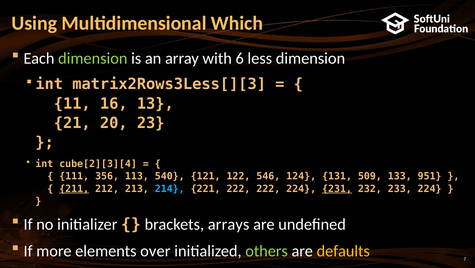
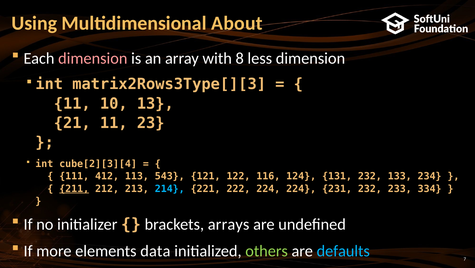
Which: Which -> About
dimension at (93, 58) colour: light green -> pink
6: 6 -> 8
matrix2Rows3Less[][3: matrix2Rows3Less[][3 -> matrix2Rows3Type[][3
16: 16 -> 10
21 20: 20 -> 11
356: 356 -> 412
540: 540 -> 543
546: 546 -> 116
131 509: 509 -> 232
951: 951 -> 234
222 222: 222 -> 224
231 underline: present -> none
233 224: 224 -> 334
over: over -> data
defaults colour: yellow -> light blue
